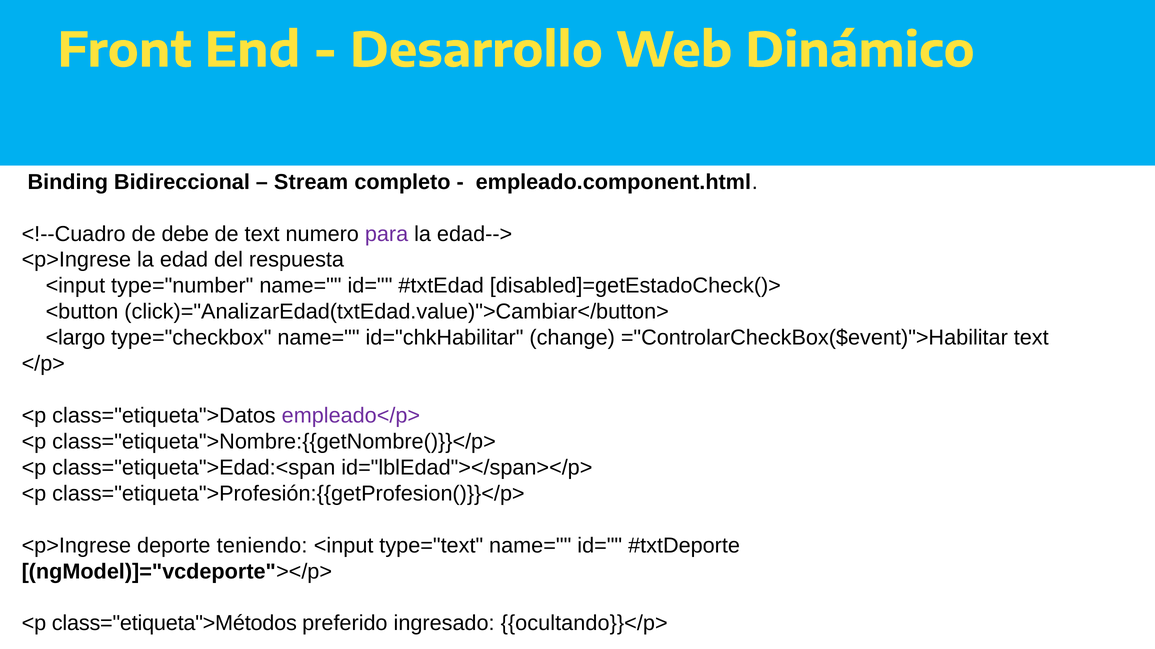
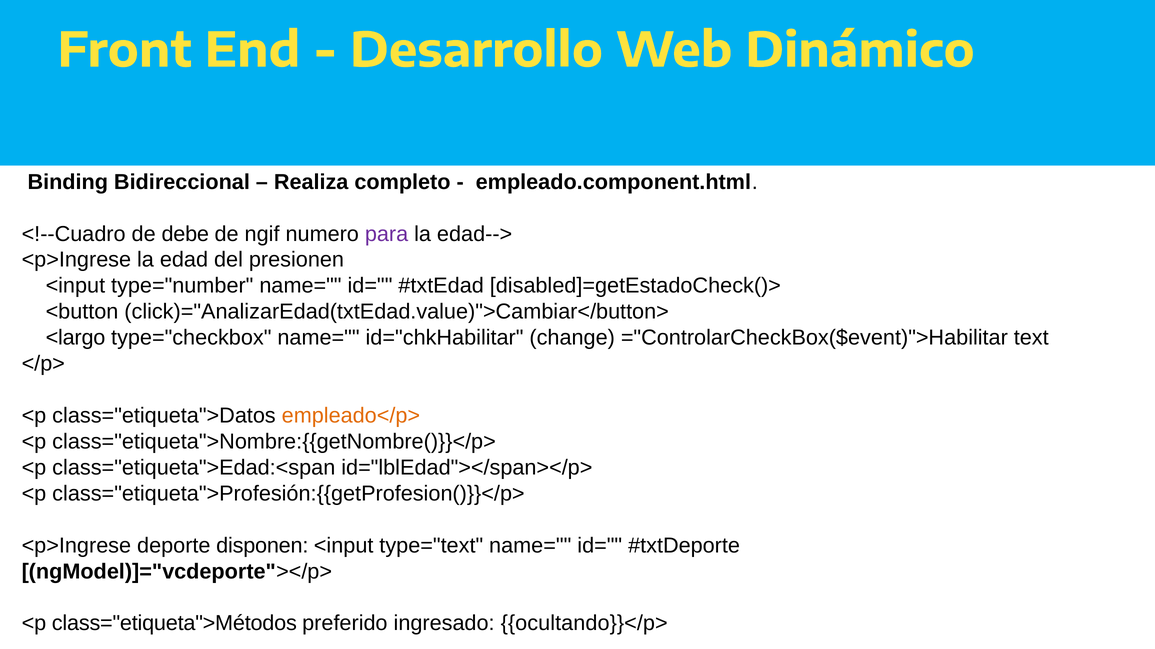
Stream: Stream -> Realiza
de text: text -> ngif
respuesta: respuesta -> presionen
empleado</p> colour: purple -> orange
teniendo: teniendo -> disponen
